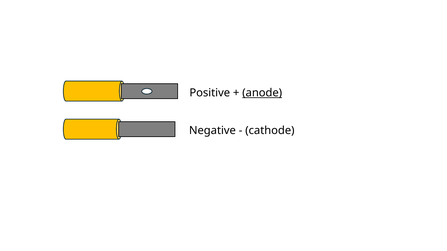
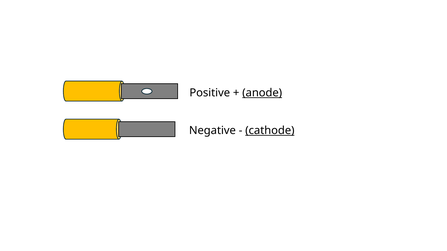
cathode underline: none -> present
